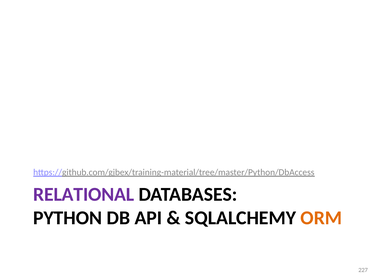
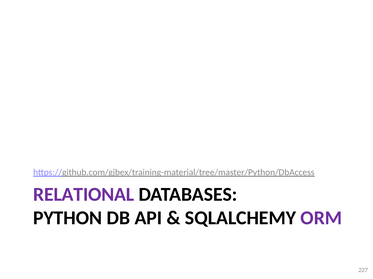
ORM colour: orange -> purple
